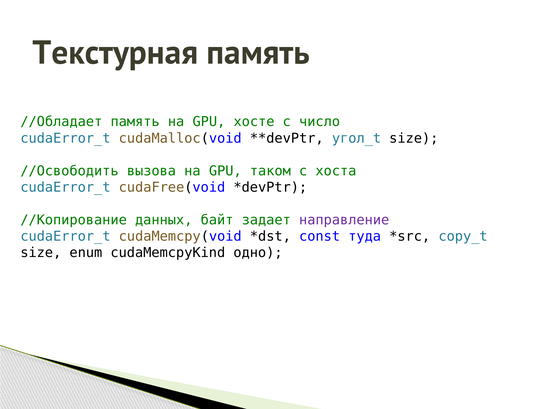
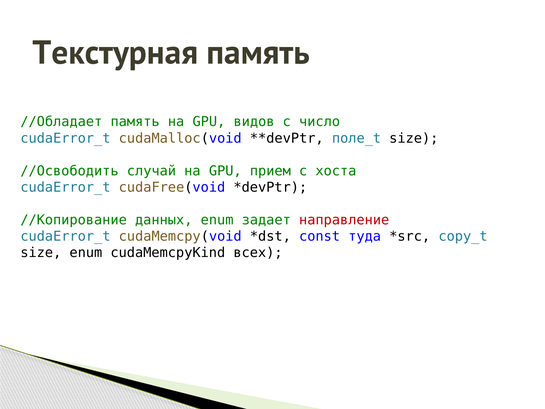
хосте: хосте -> видов
угол_t: угол_t -> поле_t
вызова: вызова -> случай
таком: таком -> прием
данных байт: байт -> enum
направление colour: purple -> red
одно: одно -> всех
